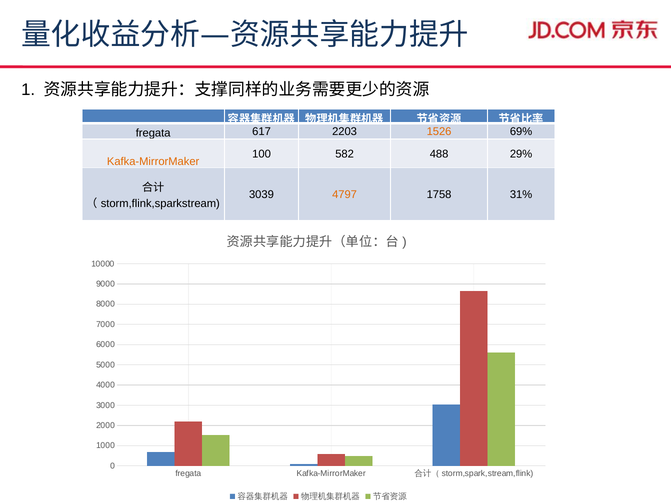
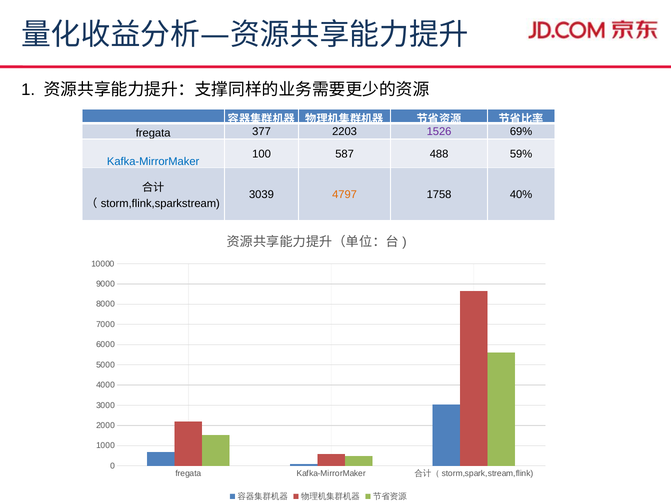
617: 617 -> 377
1526 colour: orange -> purple
582: 582 -> 587
29%: 29% -> 59%
Kafka-MirrorMaker at (153, 161) colour: orange -> blue
31%: 31% -> 40%
